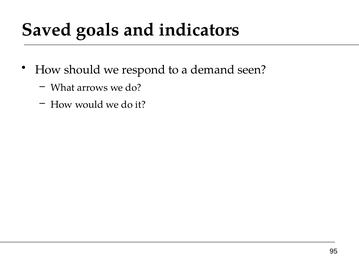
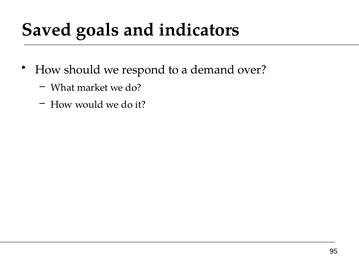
seen: seen -> over
arrows: arrows -> market
